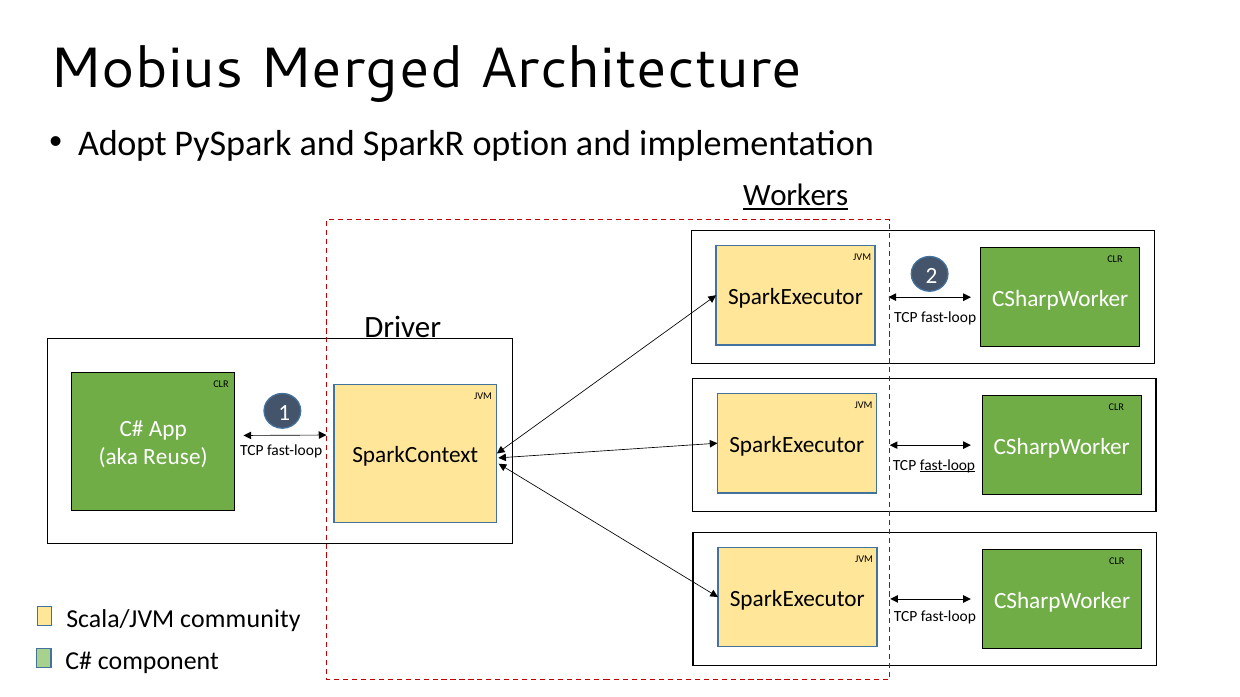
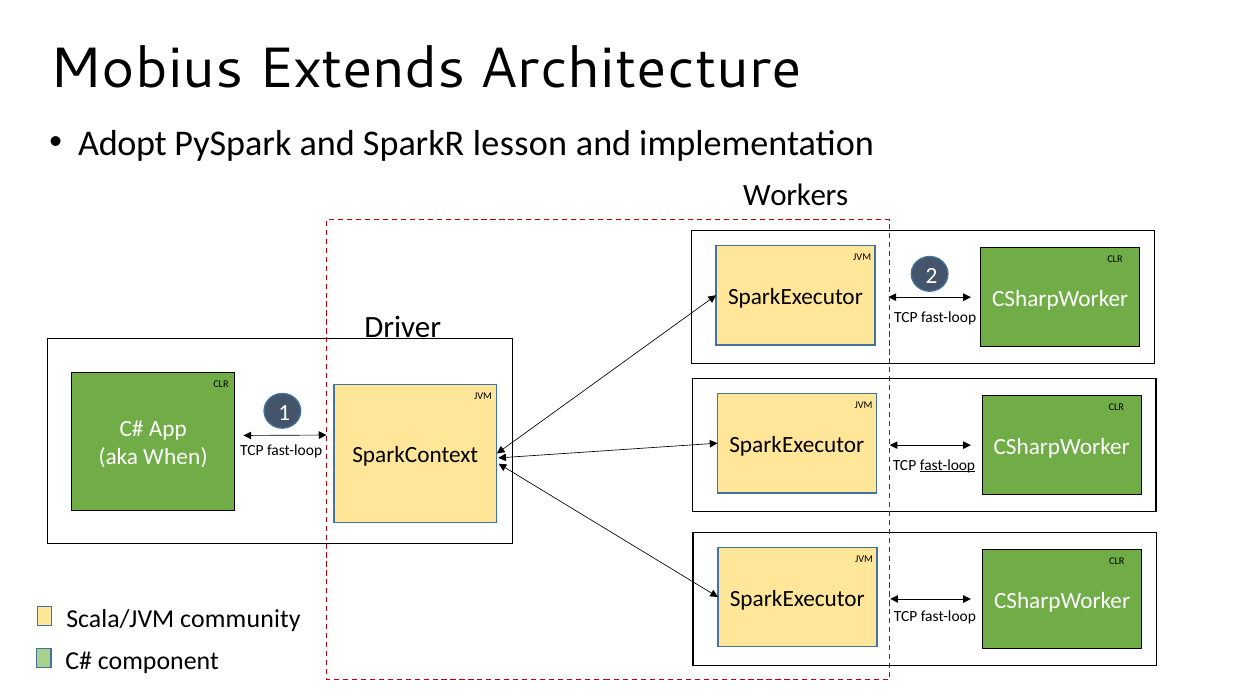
Merged: Merged -> Extends
option: option -> lesson
Workers underline: present -> none
Reuse: Reuse -> When
